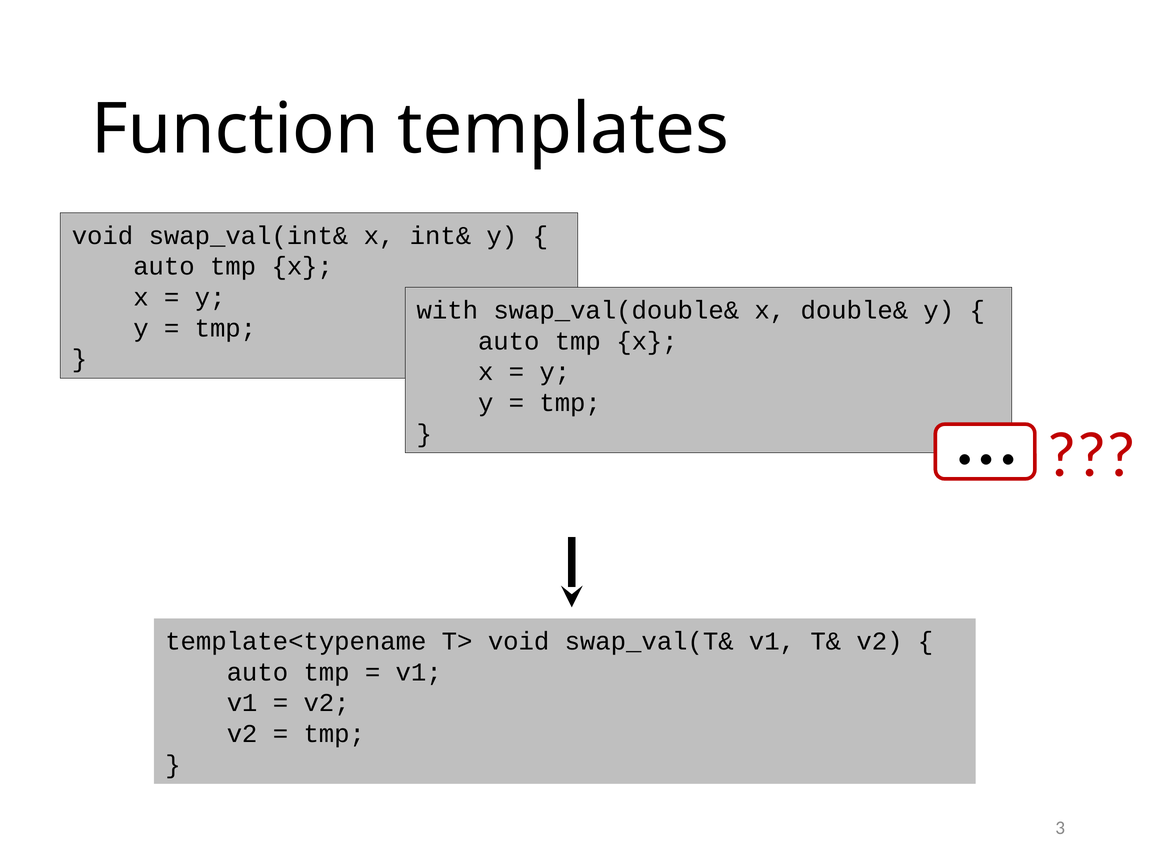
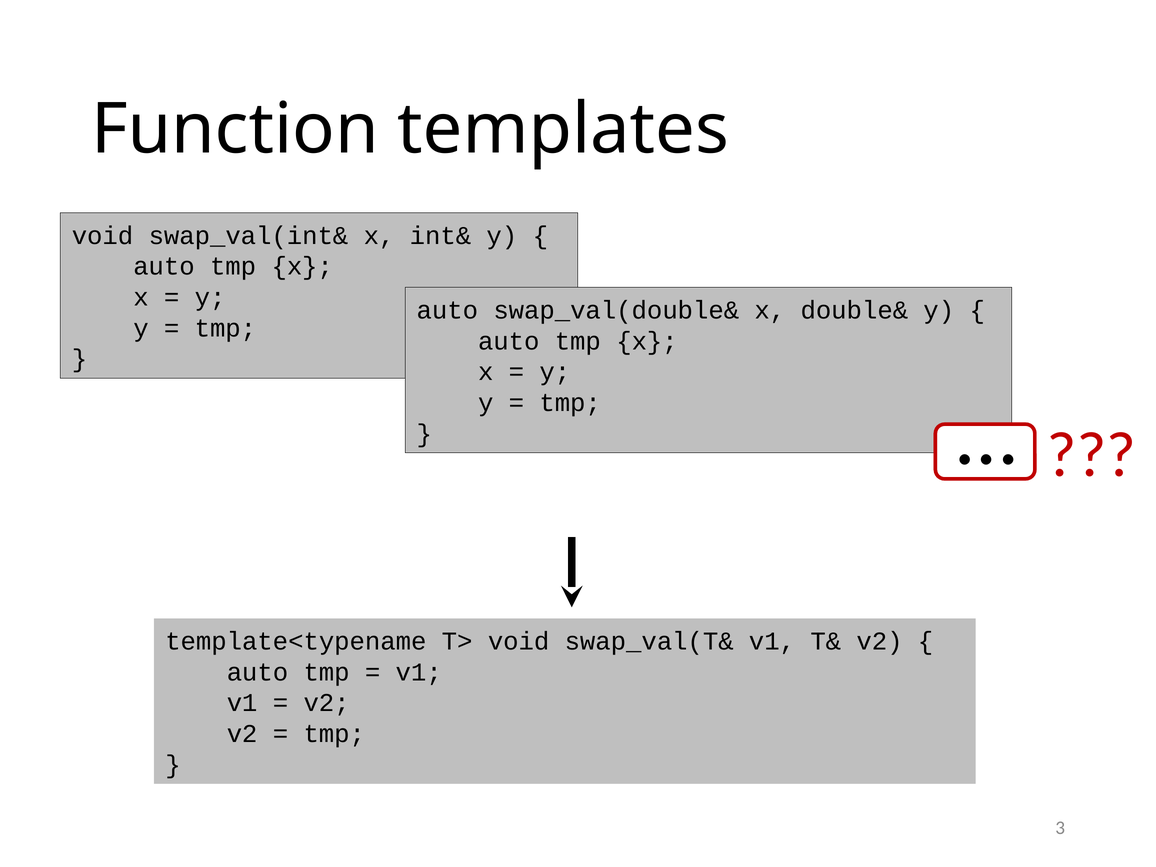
with at (447, 310): with -> auto
